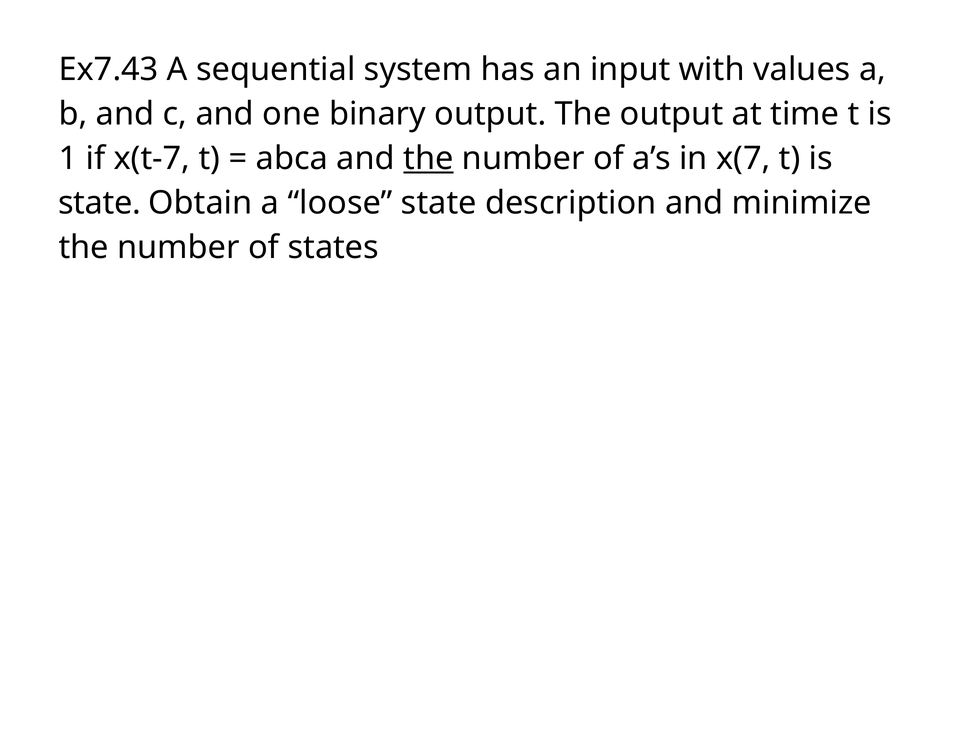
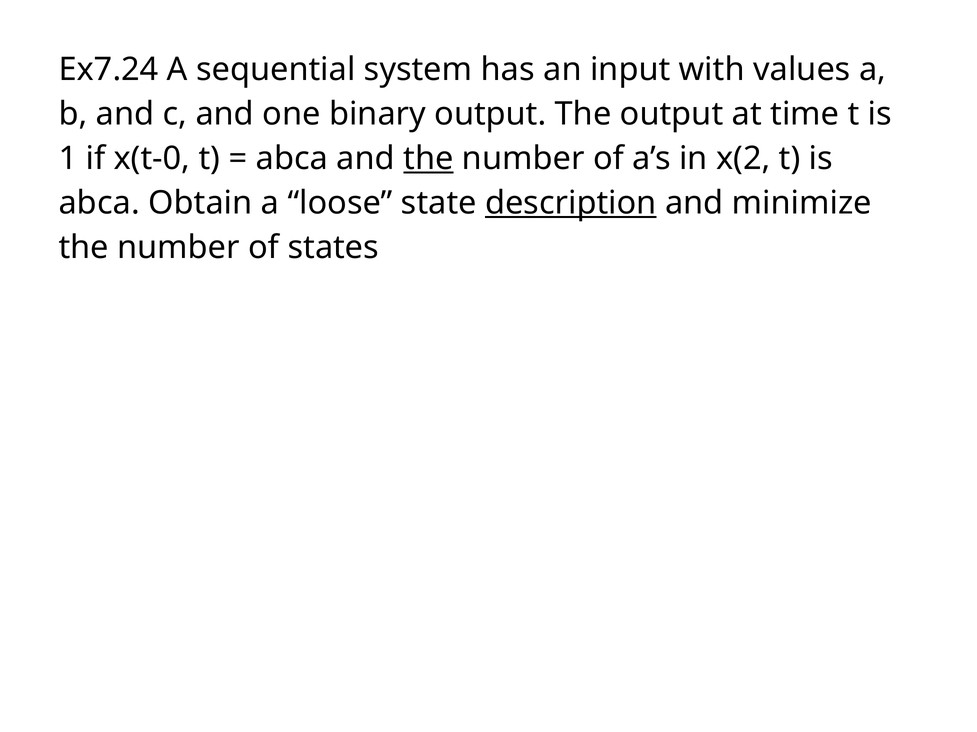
Ex7.43: Ex7.43 -> Ex7.24
x(t-7: x(t-7 -> x(t-0
x(7: x(7 -> x(2
state at (99, 203): state -> abca
description underline: none -> present
